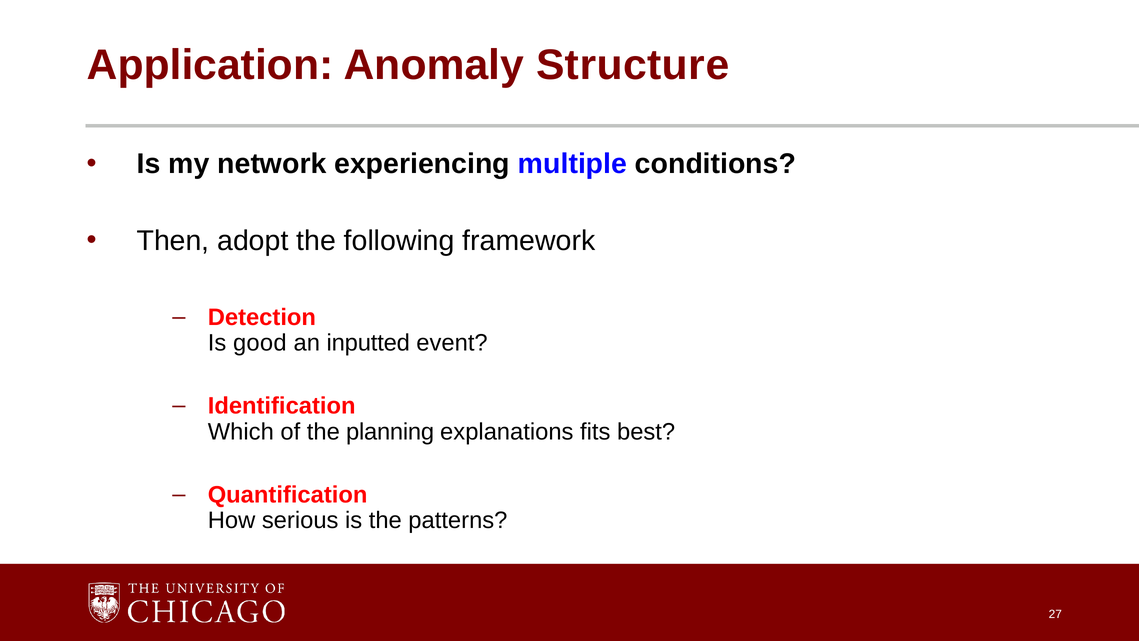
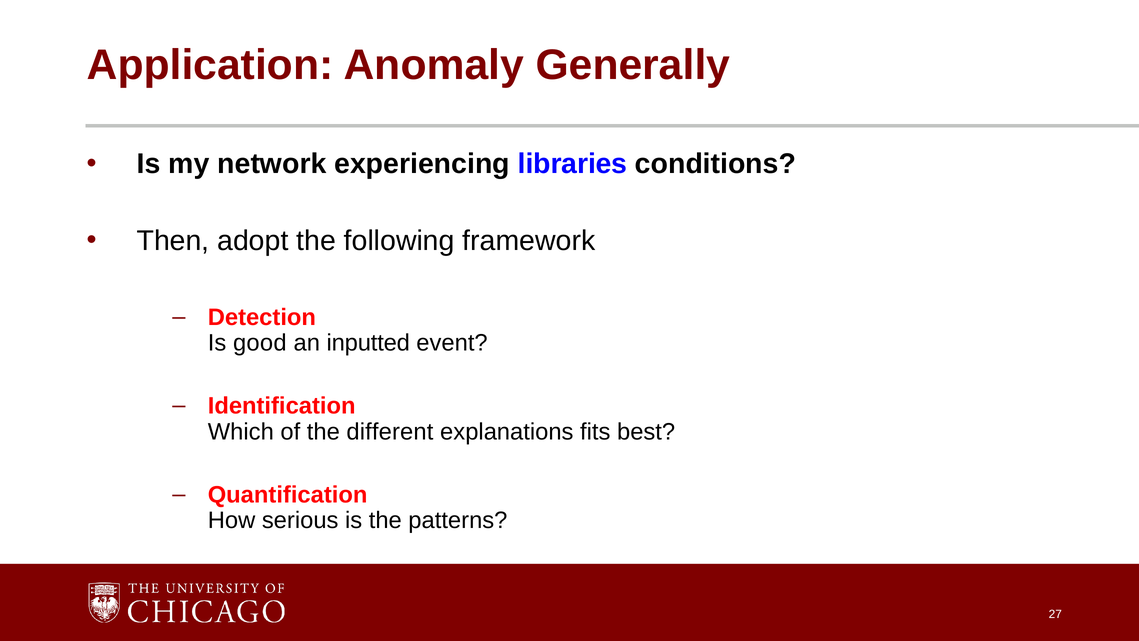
Structure: Structure -> Generally
multiple: multiple -> libraries
planning: planning -> different
